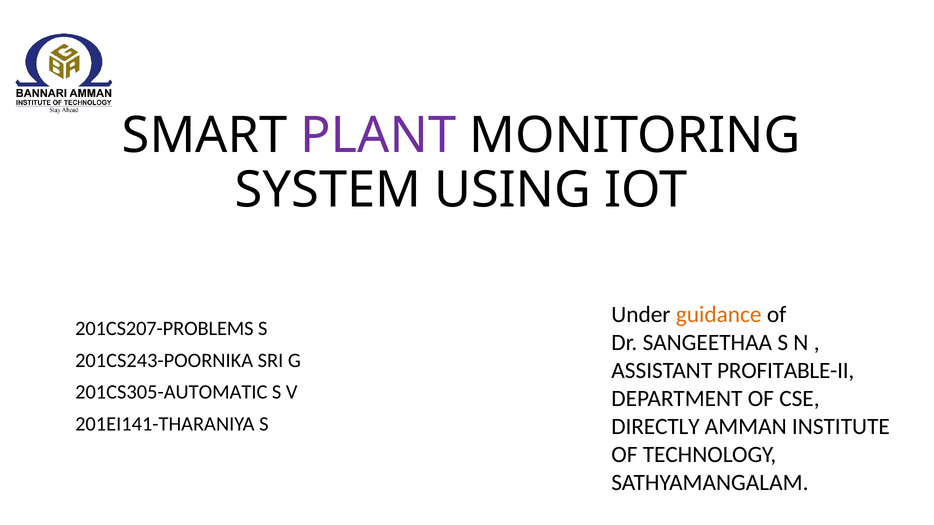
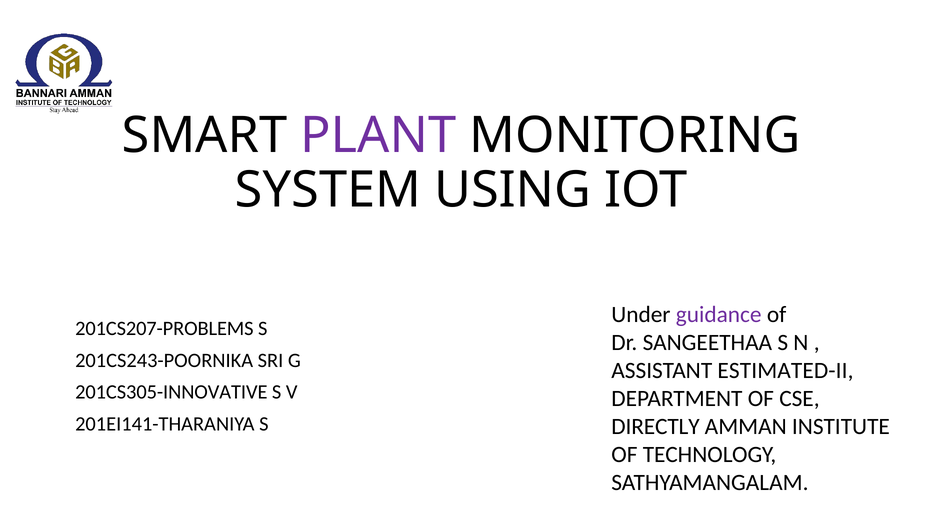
guidance colour: orange -> purple
PROFITABLE-II: PROFITABLE-II -> ESTIMATED-II
201CS305-AUTOMATIC: 201CS305-AUTOMATIC -> 201CS305-INNOVATIVE
